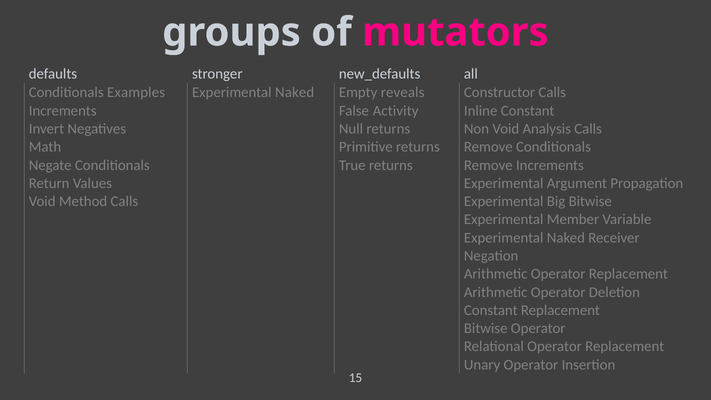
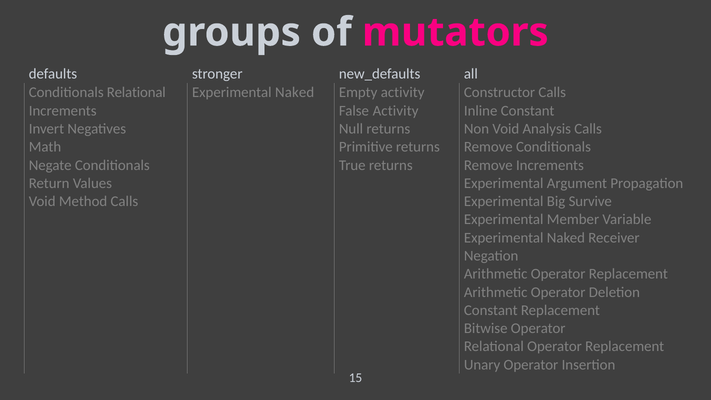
Conditionals Examples: Examples -> Relational
Empty reveals: reveals -> activity
Big Bitwise: Bitwise -> Survive
